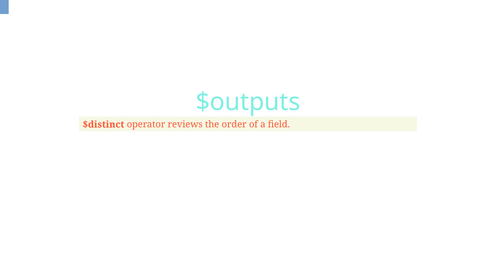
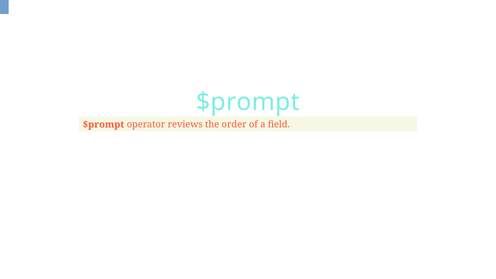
$outputs at (248, 102): $outputs -> $prompt
$distinct at (103, 124): $distinct -> $prompt
